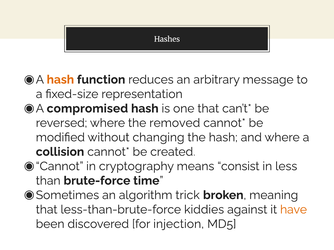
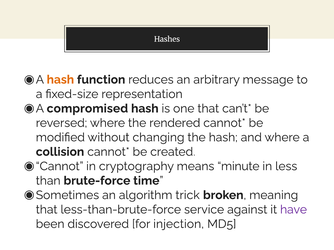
removed: removed -> rendered
consist: consist -> minute
kiddies: kiddies -> service
have colour: orange -> purple
